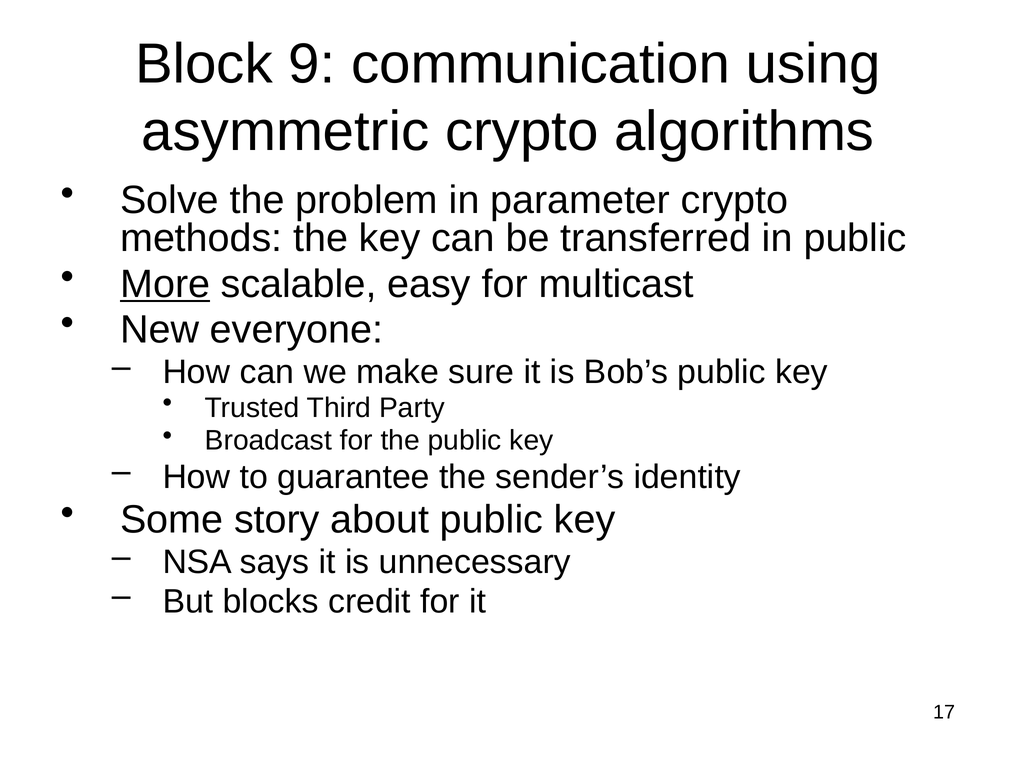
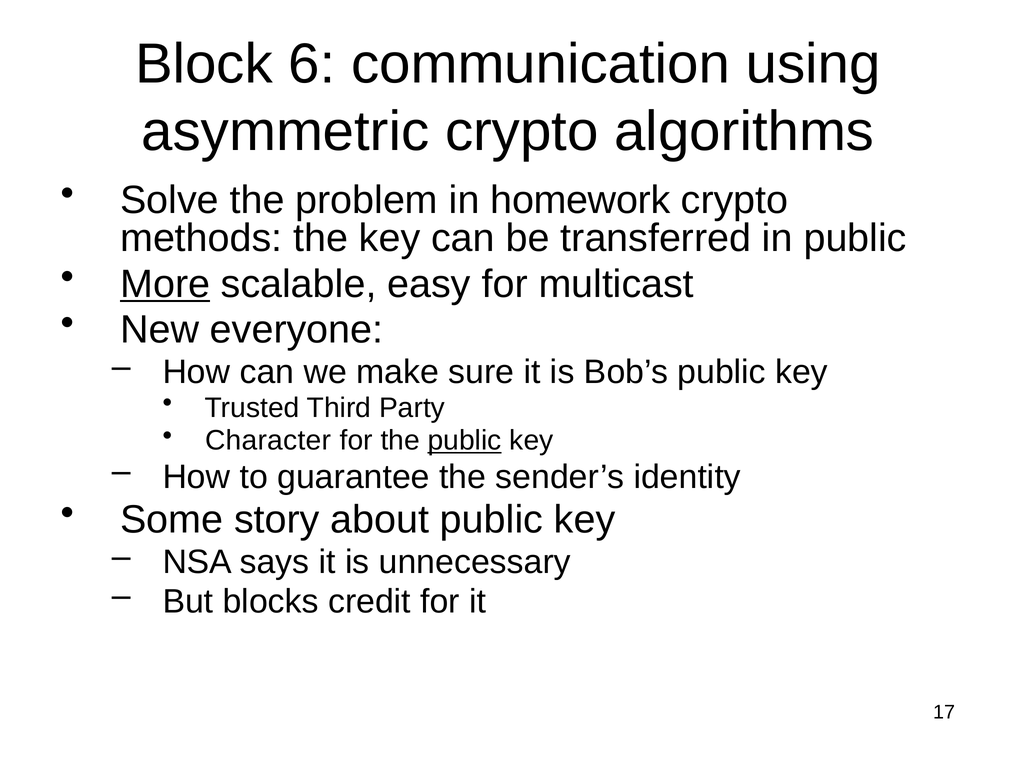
9: 9 -> 6
parameter: parameter -> homework
Broadcast: Broadcast -> Character
public at (465, 441) underline: none -> present
